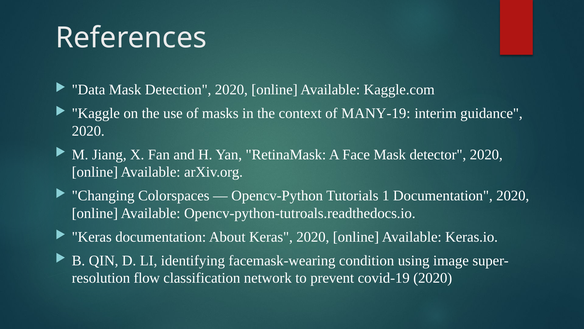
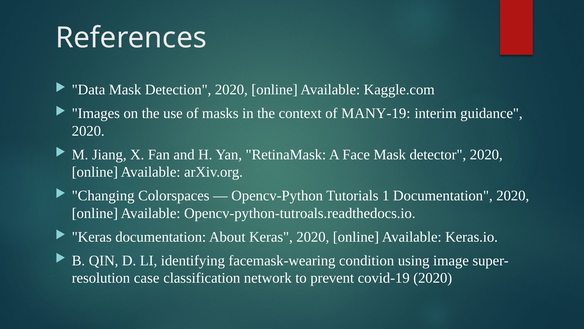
Kaggle: Kaggle -> Images
flow: flow -> case
